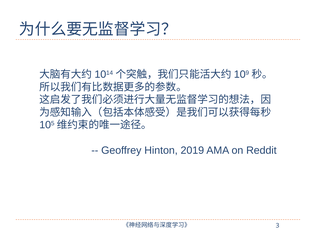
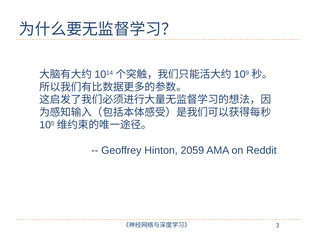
2019: 2019 -> 2059
